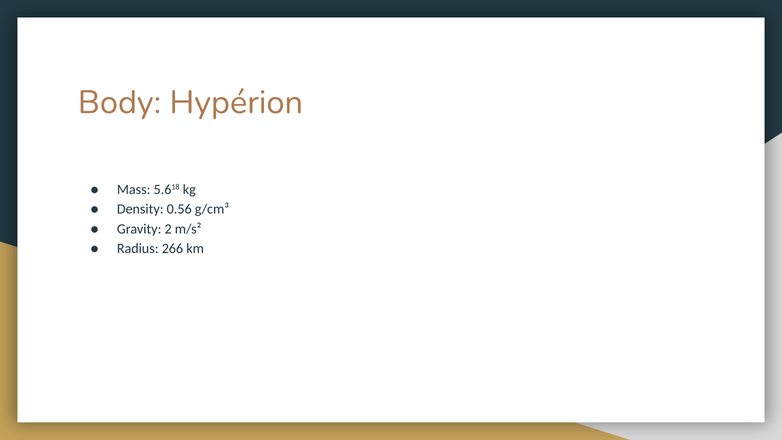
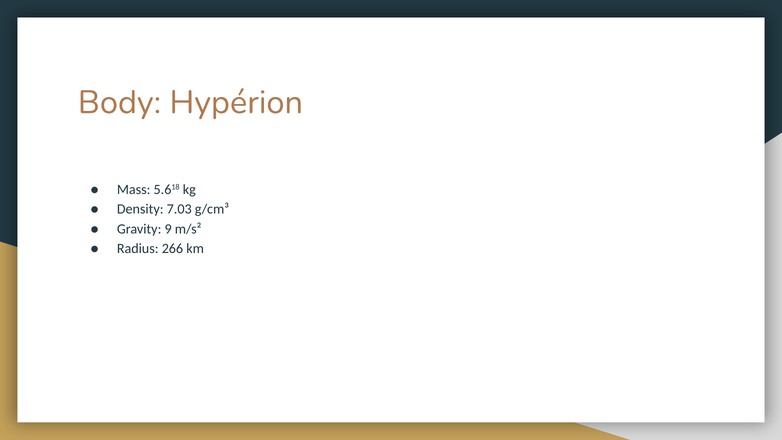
0.56: 0.56 -> 7.03
2: 2 -> 9
